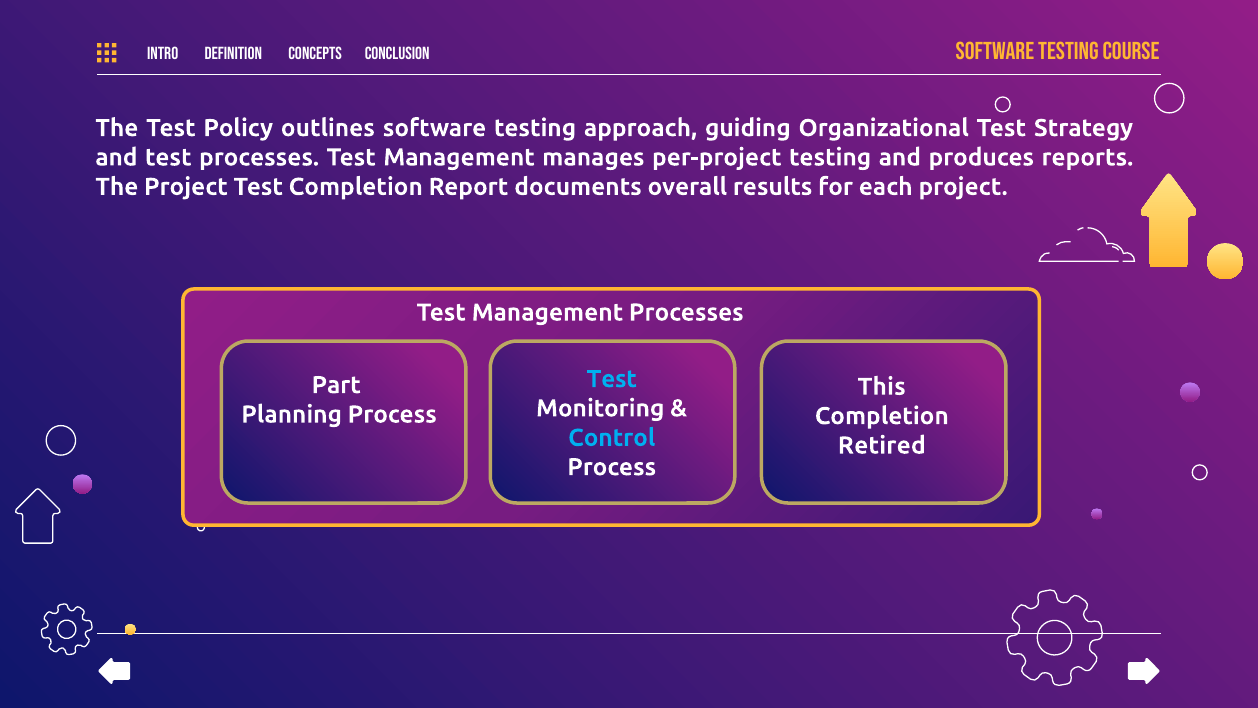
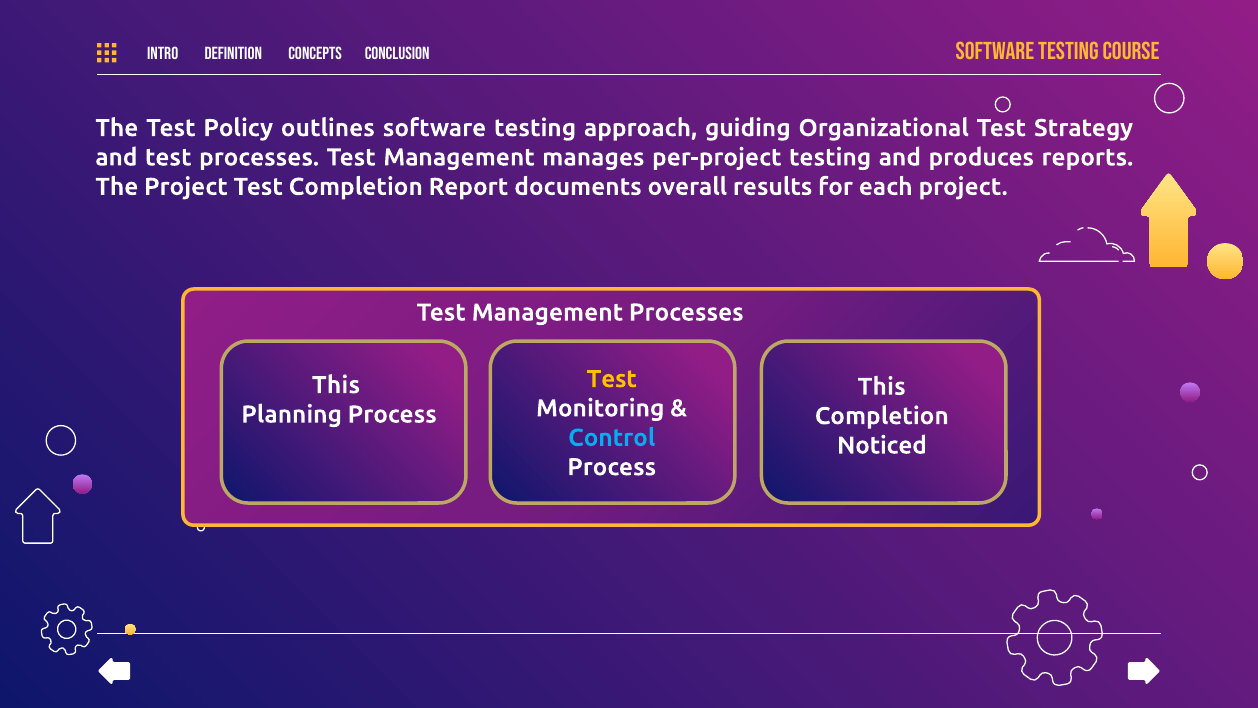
Test at (612, 379) colour: light blue -> yellow
Part at (336, 385): Part -> This
Retired: Retired -> Noticed
